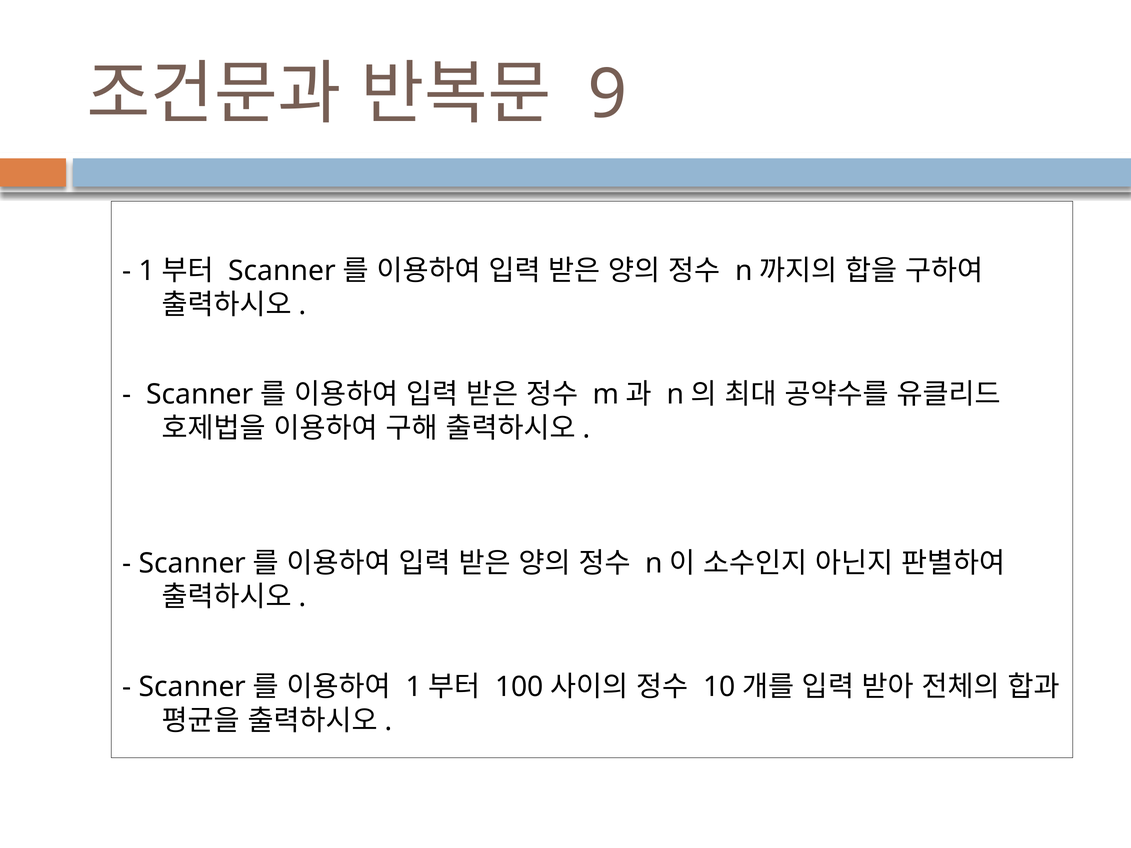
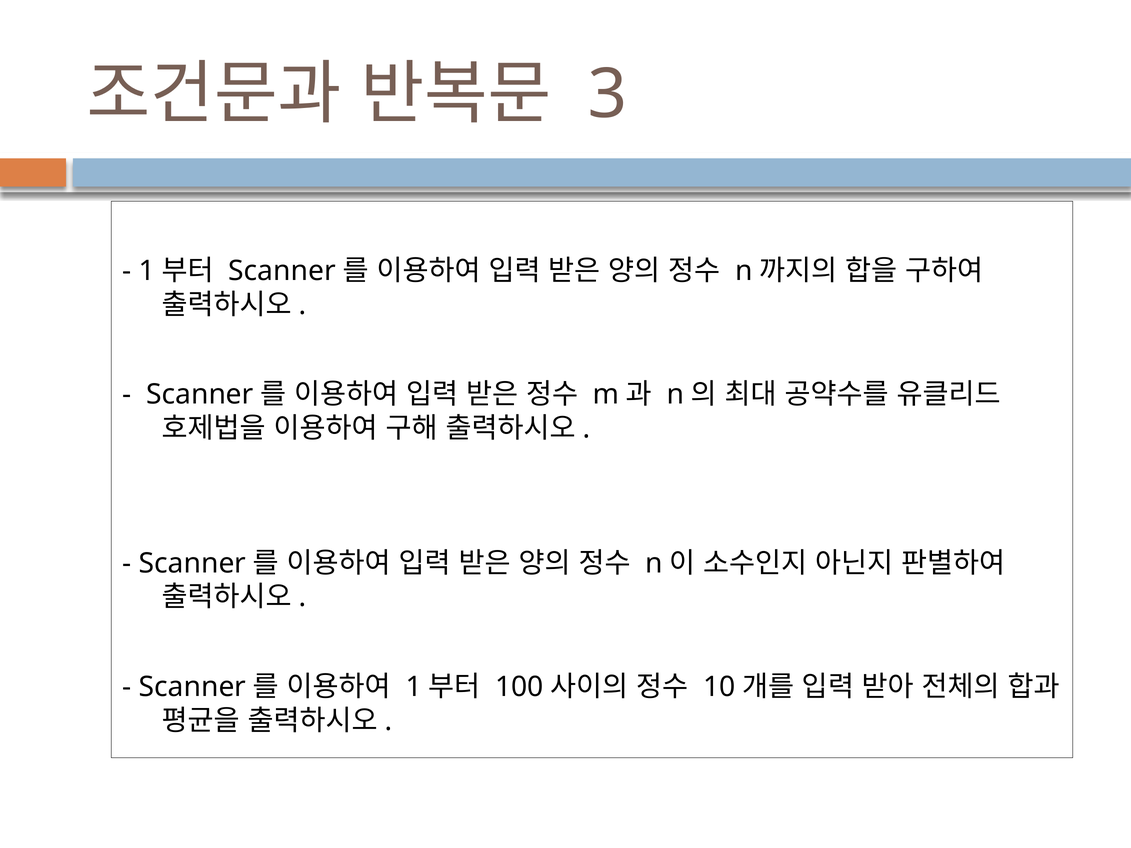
9: 9 -> 3
